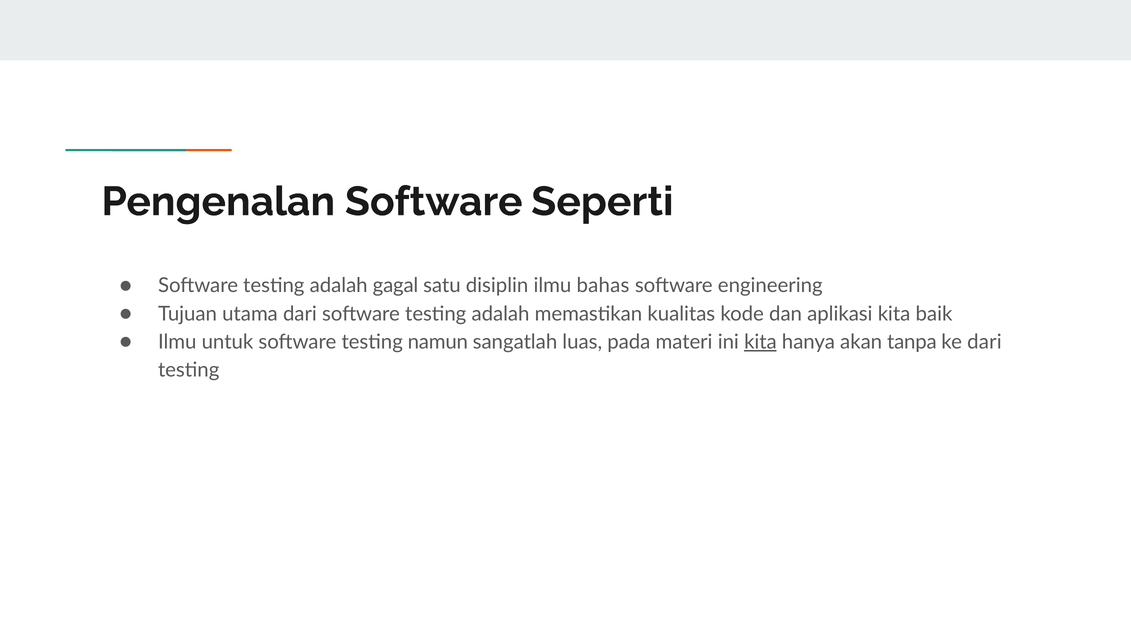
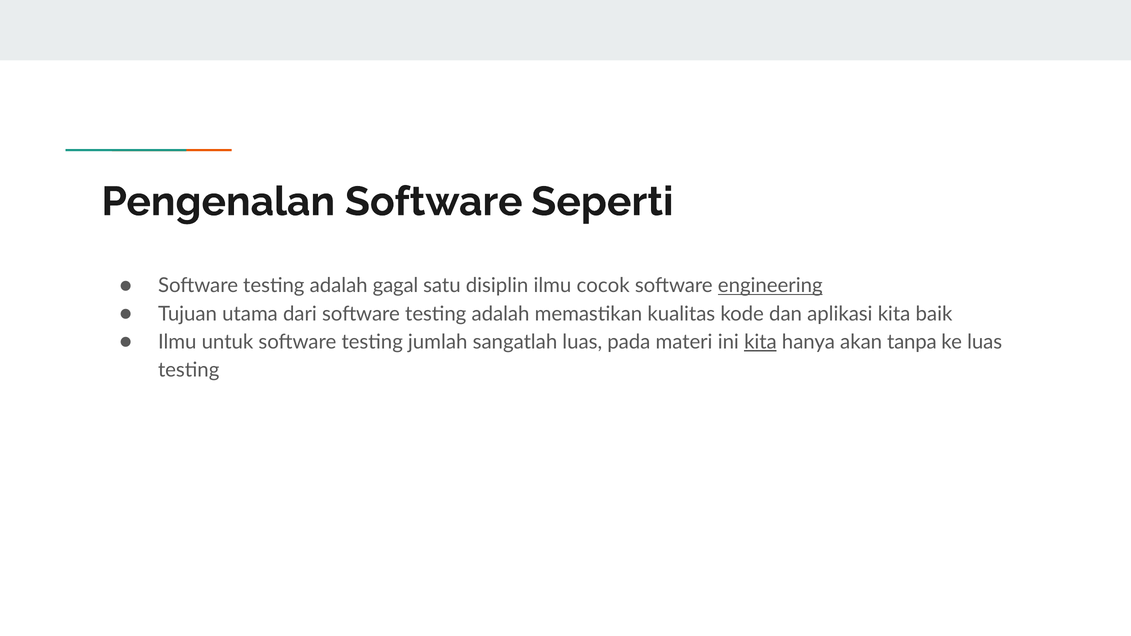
bahas: bahas -> cocok
engineering underline: none -> present
namun: namun -> jumlah
ke dari: dari -> luas
